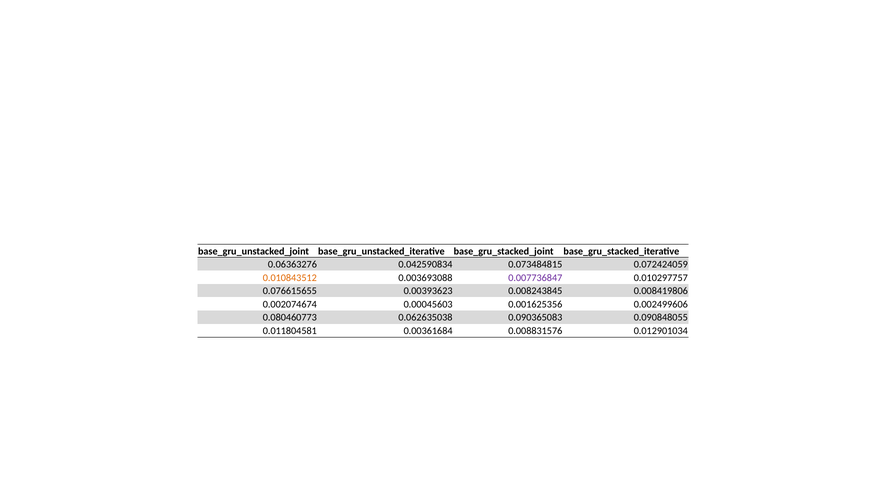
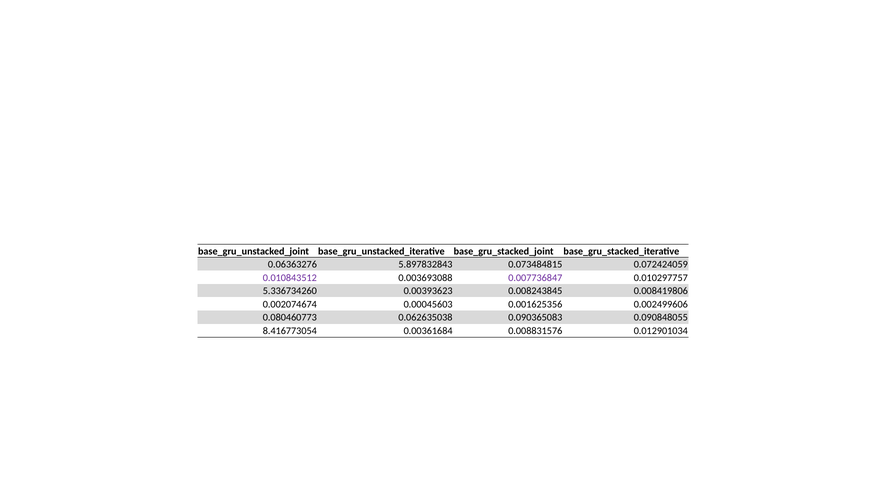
0.042590834: 0.042590834 -> 5.897832843
0.010843512 colour: orange -> purple
0.076615655: 0.076615655 -> 5.336734260
0.011804581: 0.011804581 -> 8.416773054
